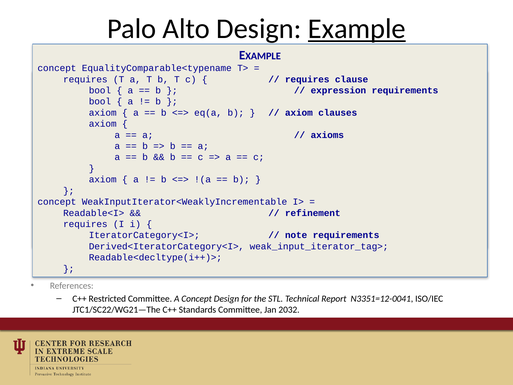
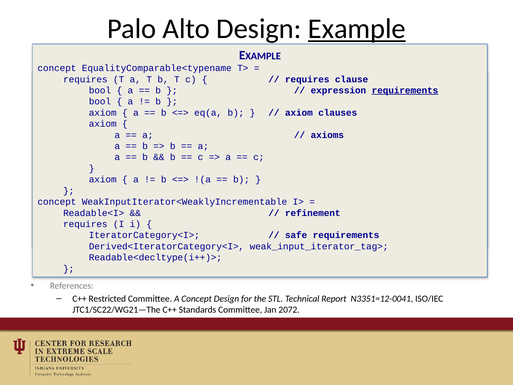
requirements at (405, 90) underline: none -> present
note: note -> safe
2032: 2032 -> 2072
